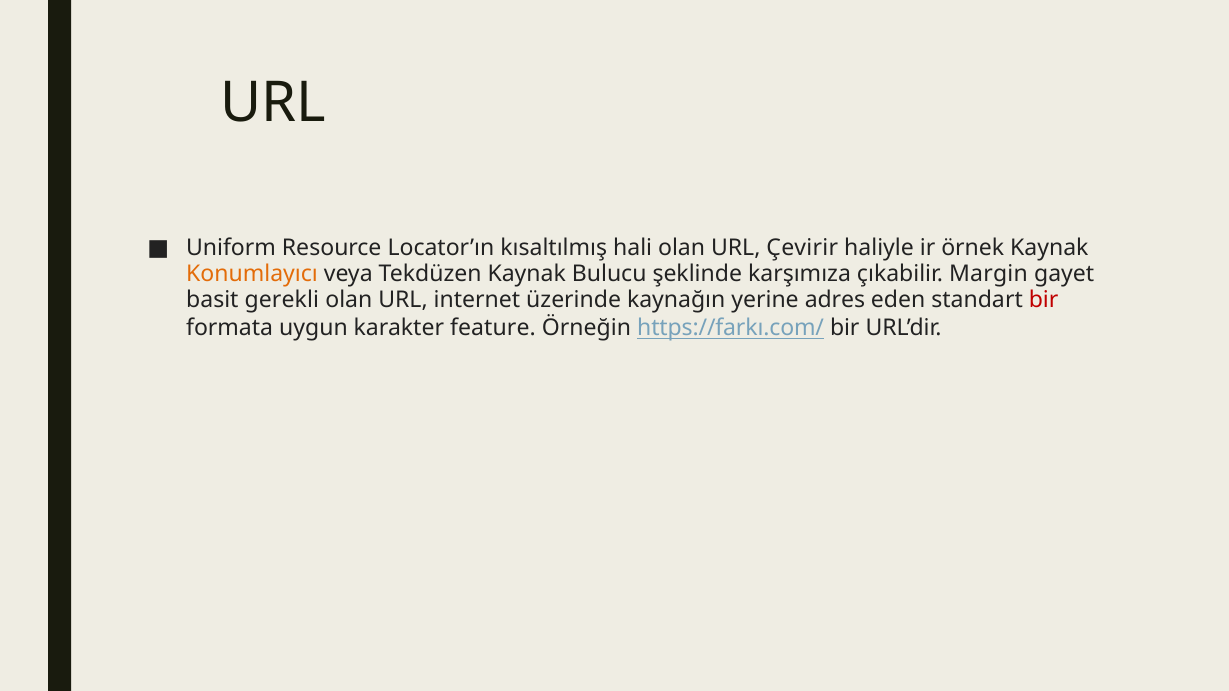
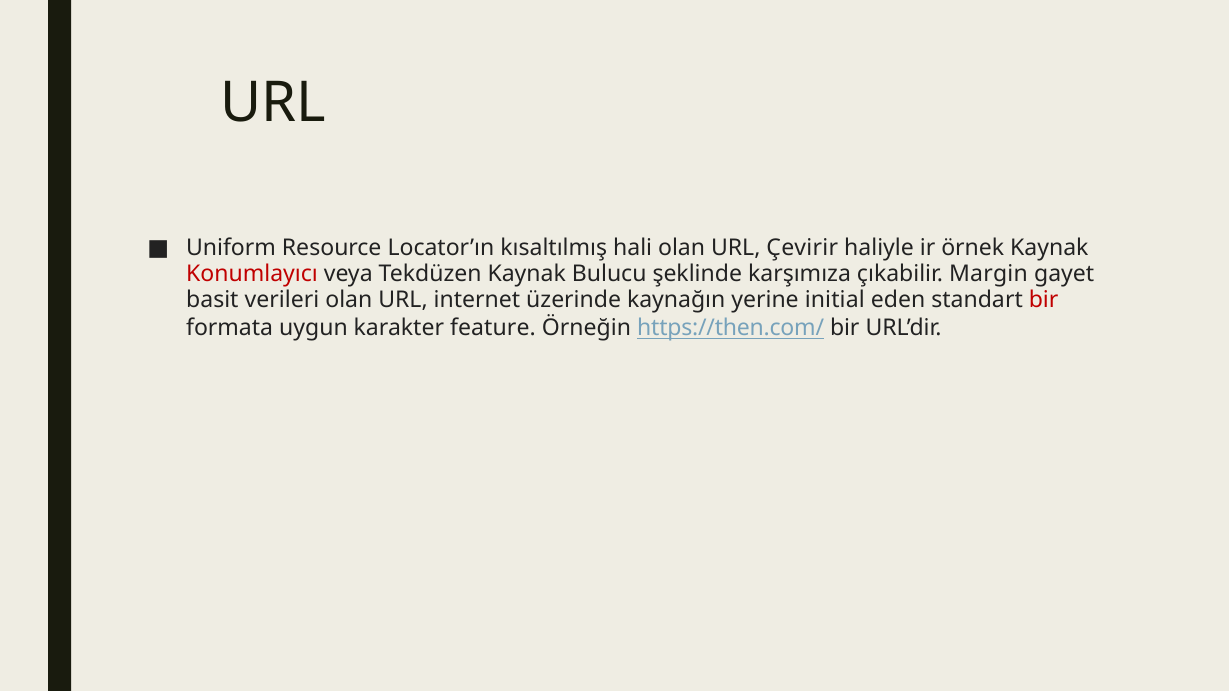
Konumlayıcı colour: orange -> red
gerekli: gerekli -> verileri
adres: adres -> initial
https://farkı.com/: https://farkı.com/ -> https://then.com/
